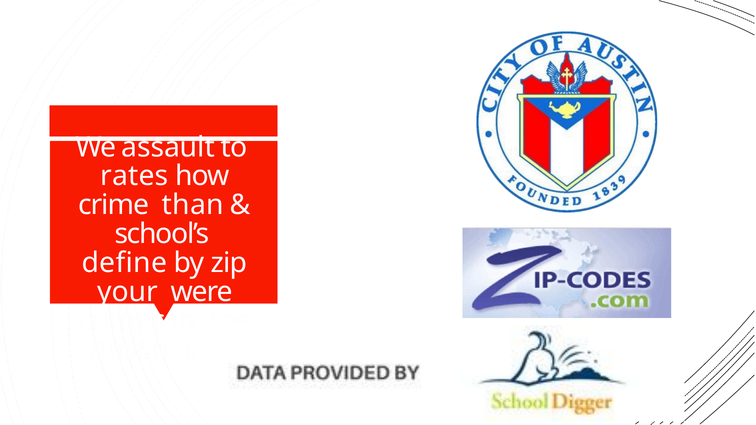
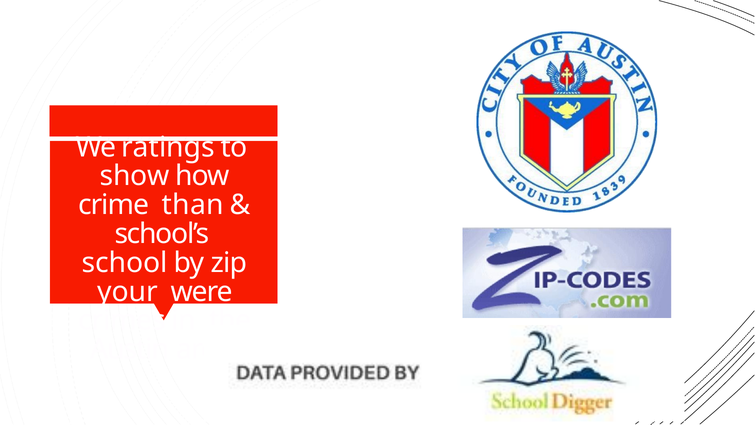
assault: assault -> ratings
rates: rates -> show
define: define -> school
